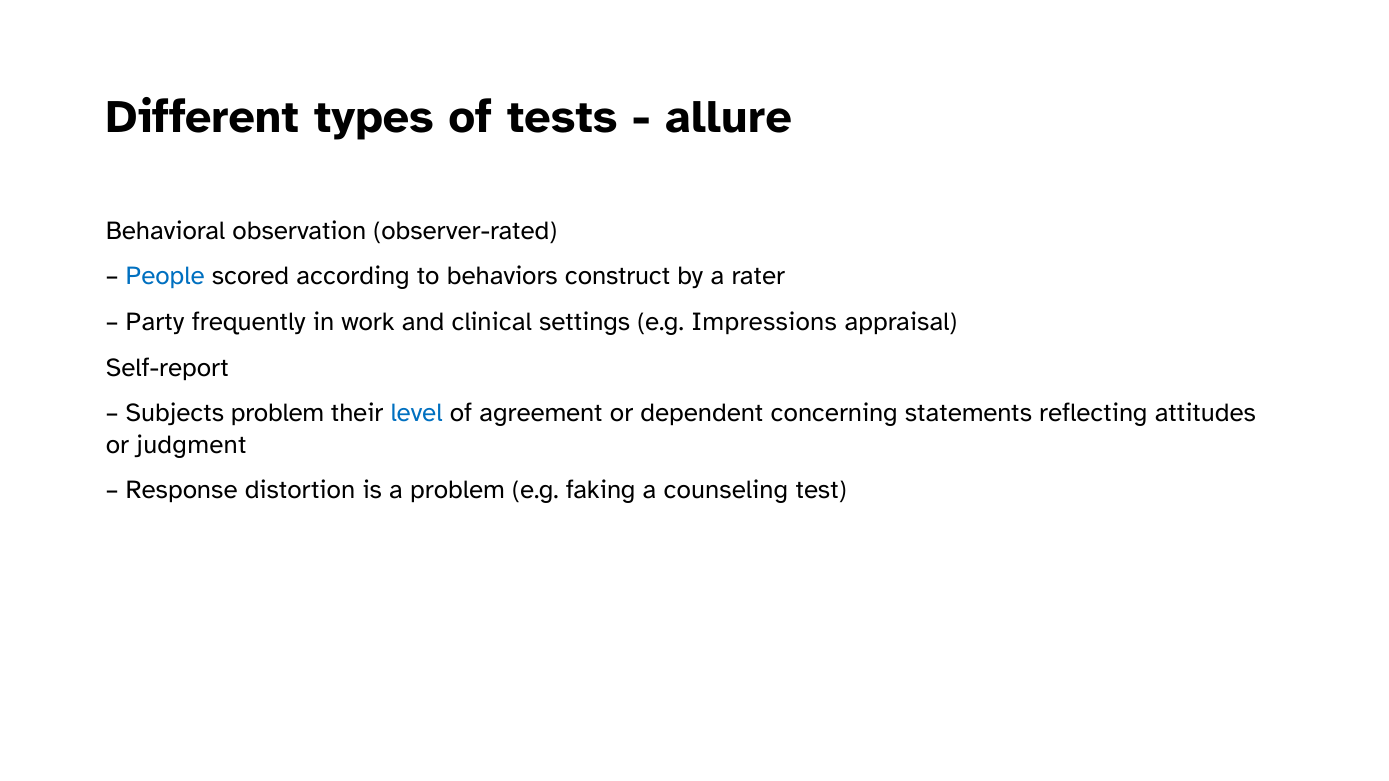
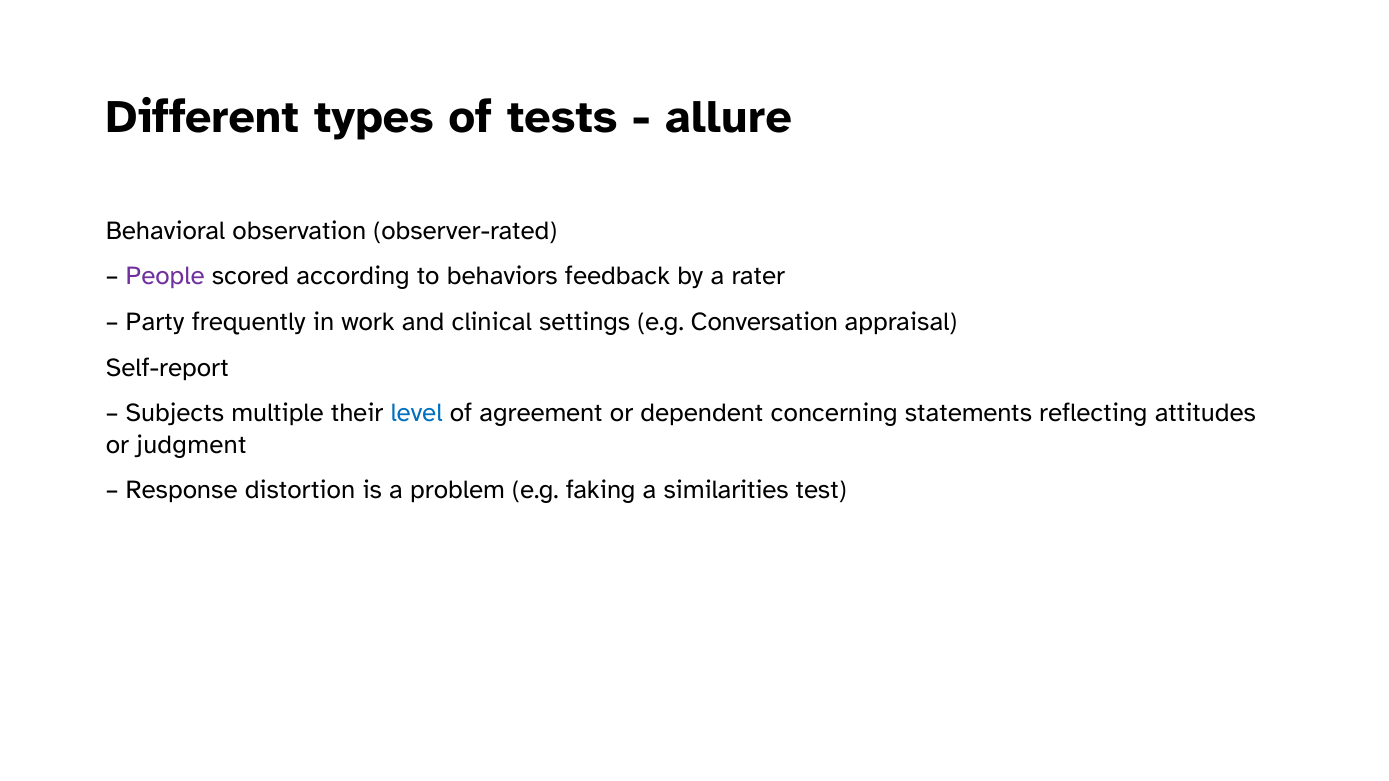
People colour: blue -> purple
construct: construct -> feedback
Impressions: Impressions -> Conversation
Subjects problem: problem -> multiple
counseling: counseling -> similarities
